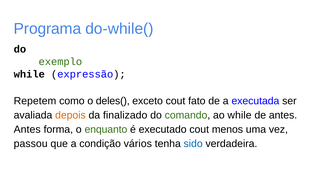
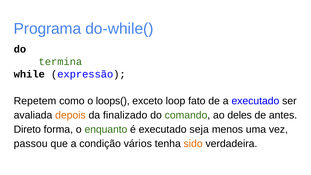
exemplo: exemplo -> termina
deles(: deles( -> loops(
exceto cout: cout -> loop
a executada: executada -> executado
ao while: while -> deles
Antes at (27, 129): Antes -> Direto
executado cout: cout -> seja
sido colour: blue -> orange
